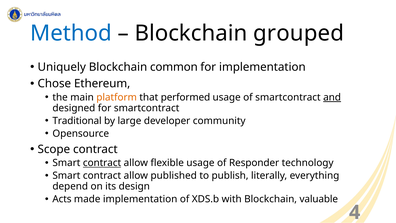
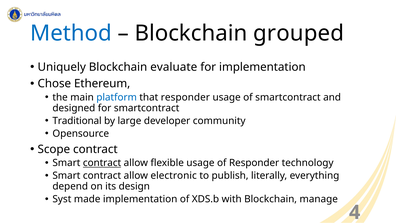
common: common -> evaluate
platform colour: orange -> blue
that performed: performed -> responder
and underline: present -> none
published: published -> electronic
Acts: Acts -> Syst
valuable: valuable -> manage
